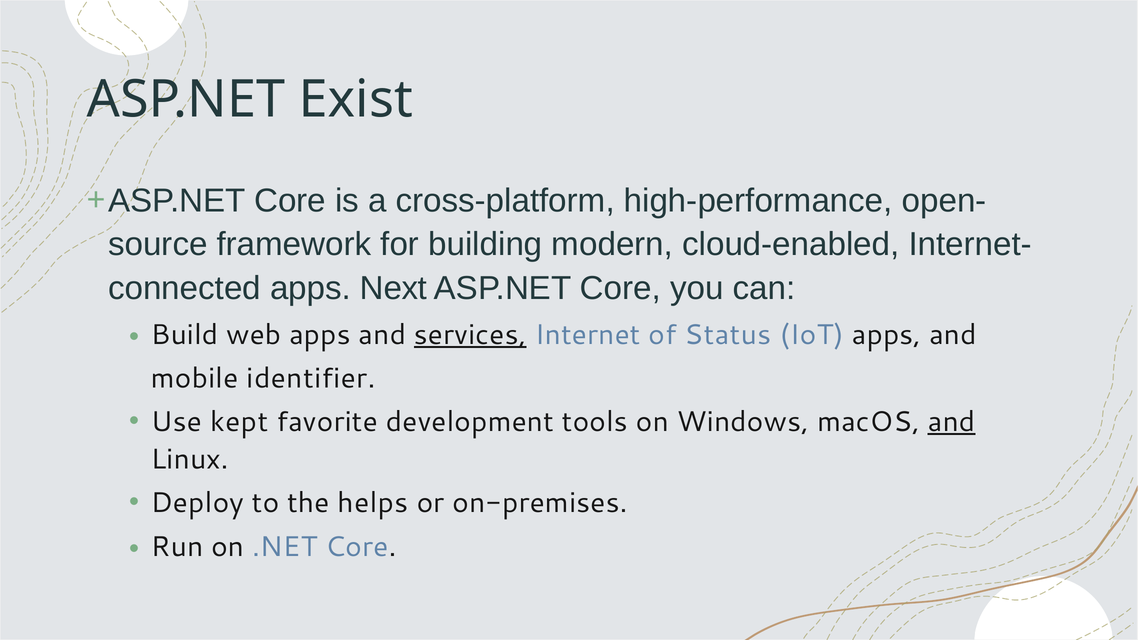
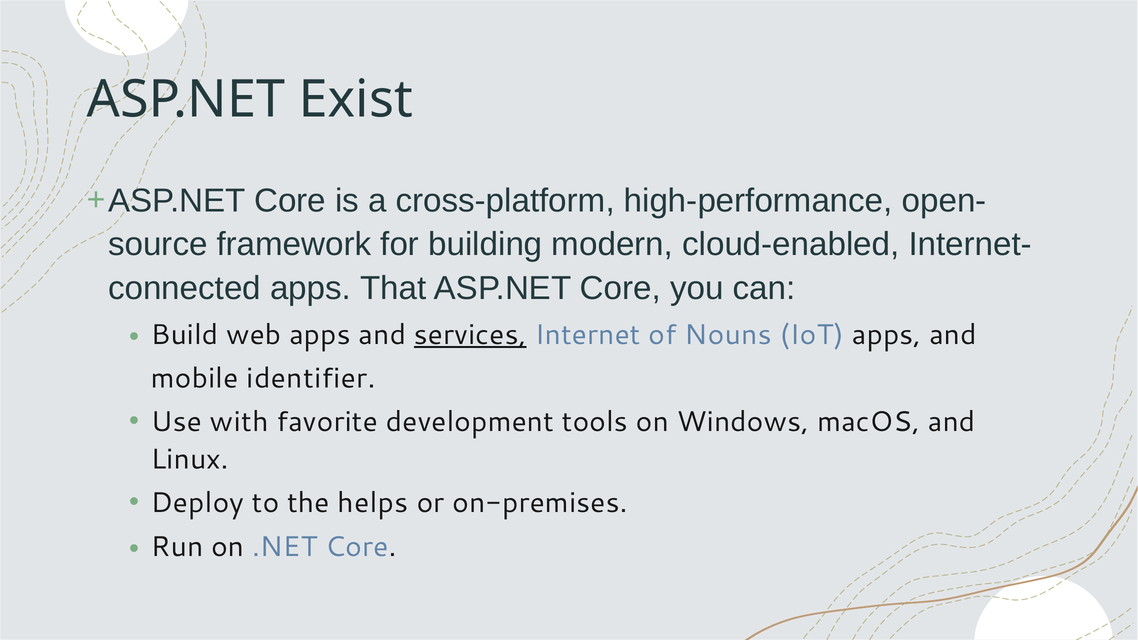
Next: Next -> That
Status: Status -> Nouns
kept: kept -> with
and at (952, 422) underline: present -> none
